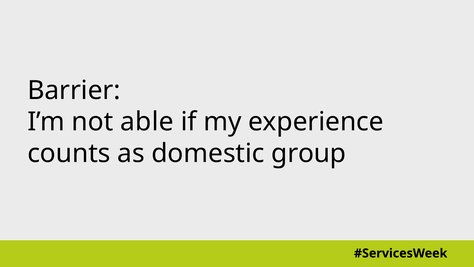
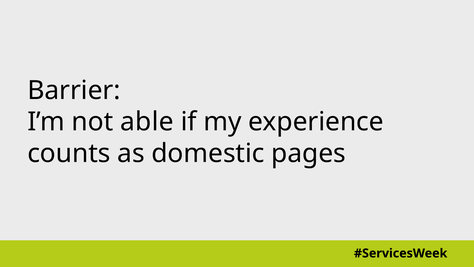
group: group -> pages
